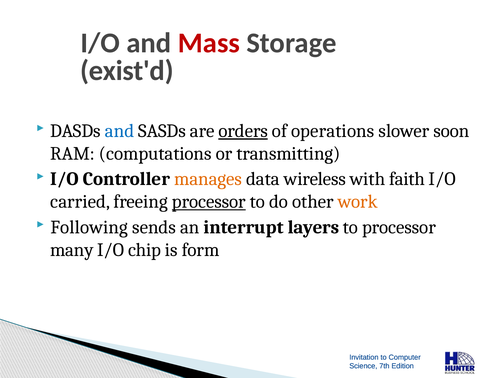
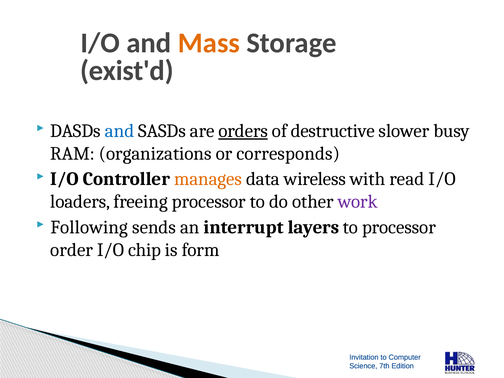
Mass colour: red -> orange
operations: operations -> destructive
soon: soon -> busy
computations: computations -> organizations
transmitting: transmitting -> corresponds
faith: faith -> read
carried: carried -> loaders
processor at (209, 202) underline: present -> none
work colour: orange -> purple
many: many -> order
